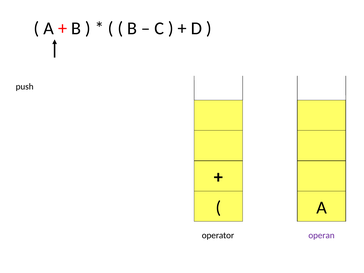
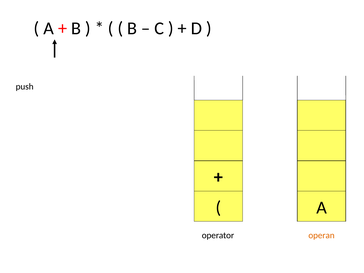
operan colour: purple -> orange
